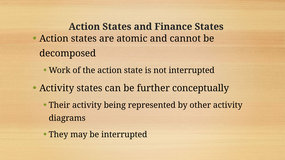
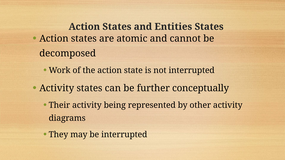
Finance: Finance -> Entities
